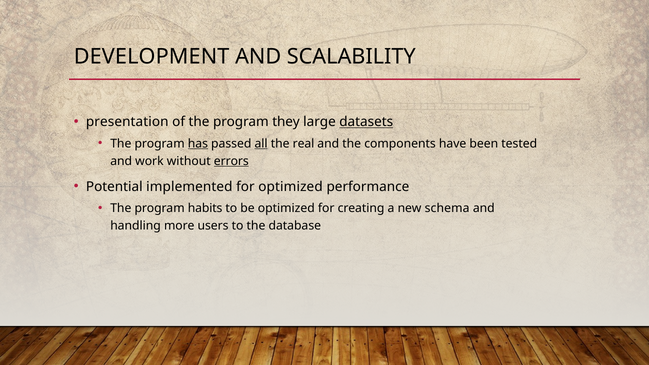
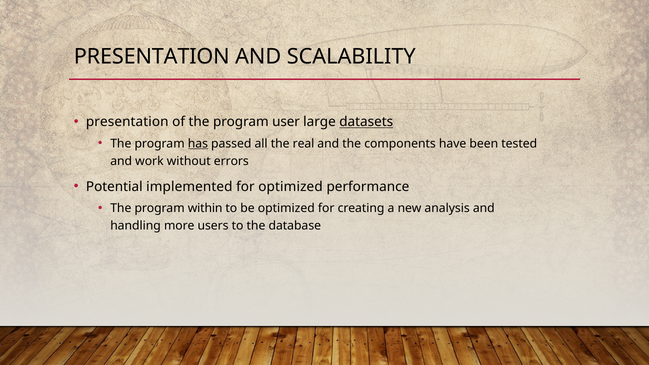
DEVELOPMENT at (152, 57): DEVELOPMENT -> PRESENTATION
they: they -> user
all underline: present -> none
errors underline: present -> none
habits: habits -> within
schema: schema -> analysis
